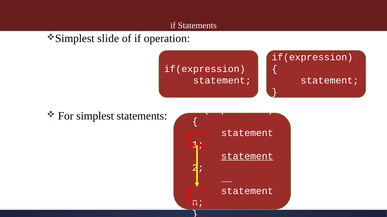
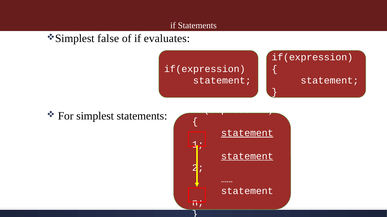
slide: slide -> false
operation: operation -> evaluates
statement at (247, 133) underline: none -> present
